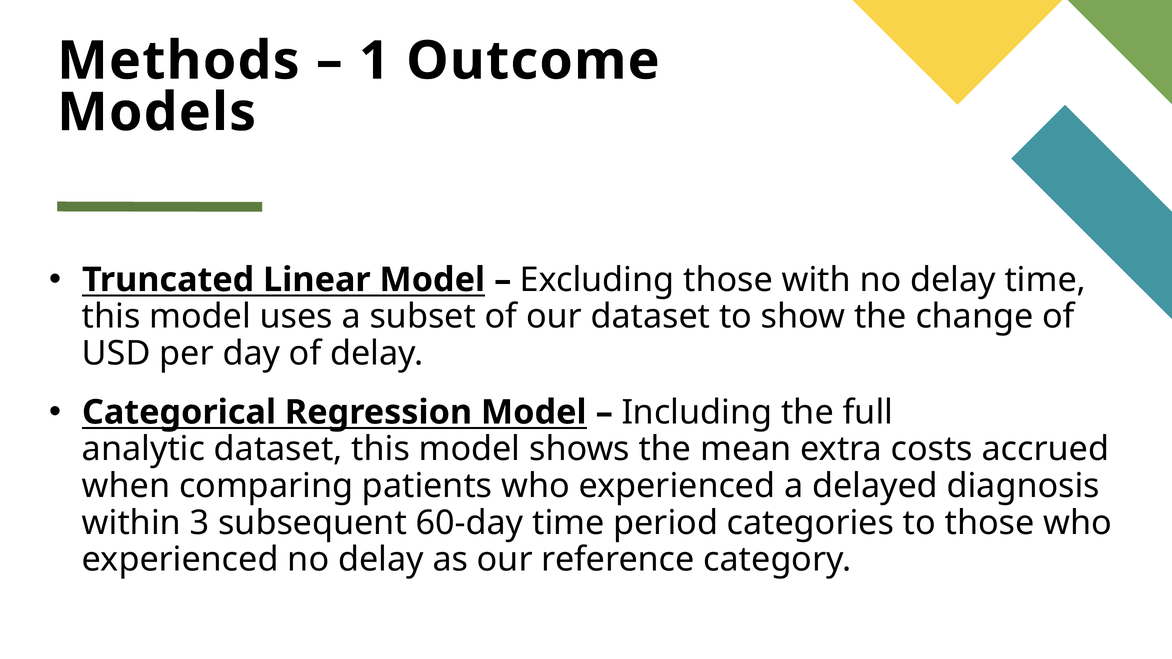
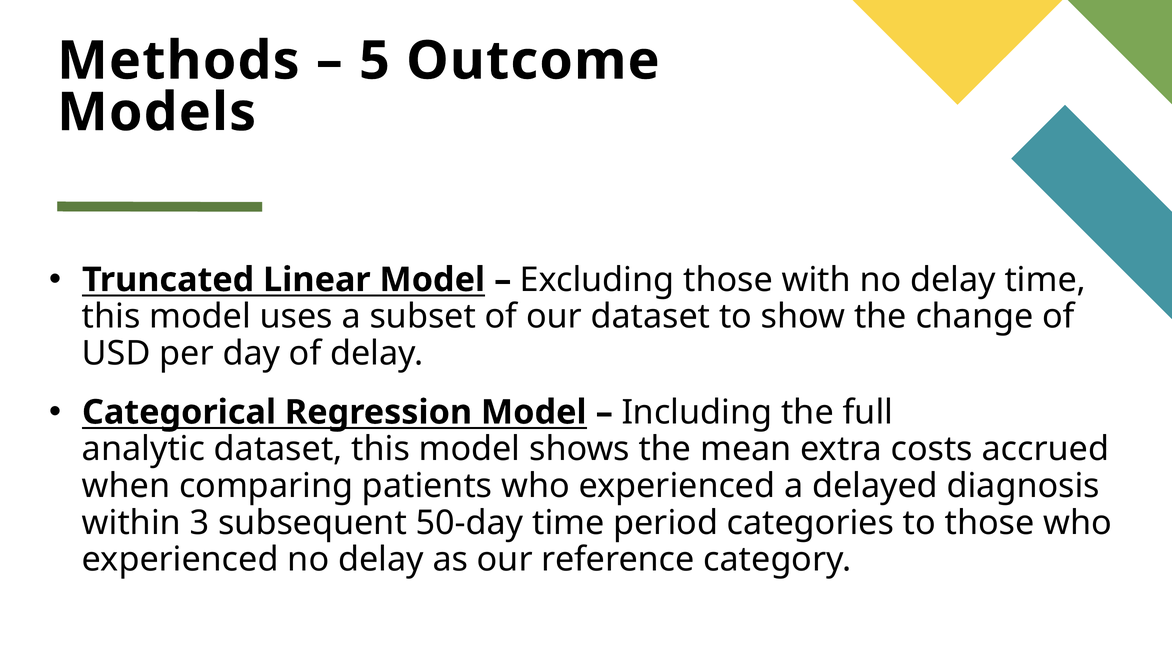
1: 1 -> 5
60-day: 60-day -> 50-day
